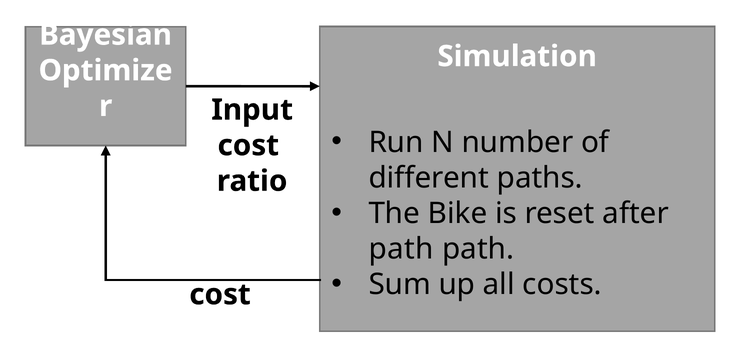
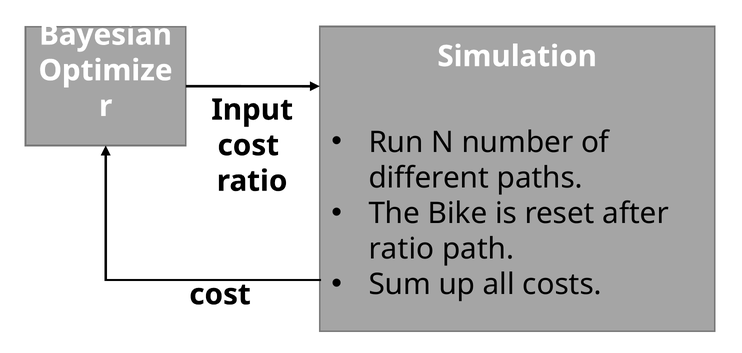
path at (401, 249): path -> ratio
